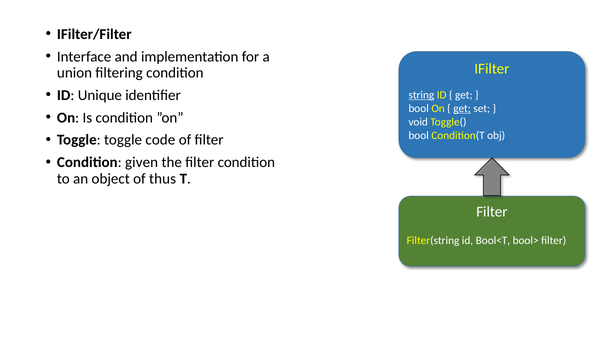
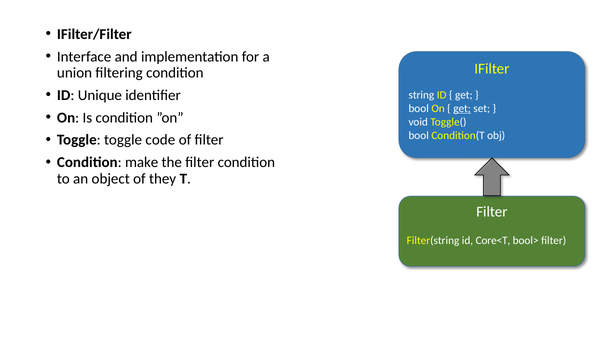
string underline: present -> none
given: given -> make
thus: thus -> they
Bool<T: Bool<T -> Core<T
